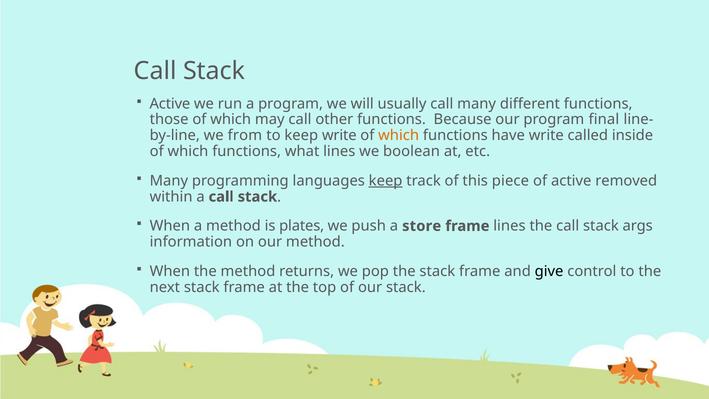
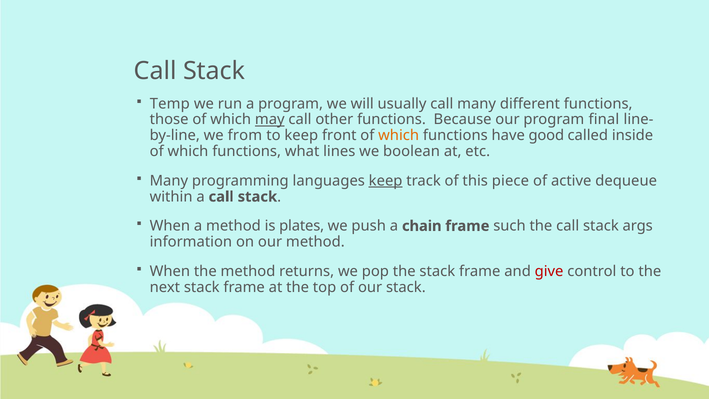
Active at (170, 104): Active -> Temp
may underline: none -> present
keep write: write -> front
have write: write -> good
removed: removed -> dequeue
store: store -> chain
frame lines: lines -> such
give colour: black -> red
